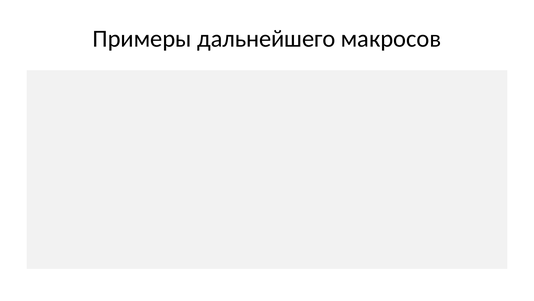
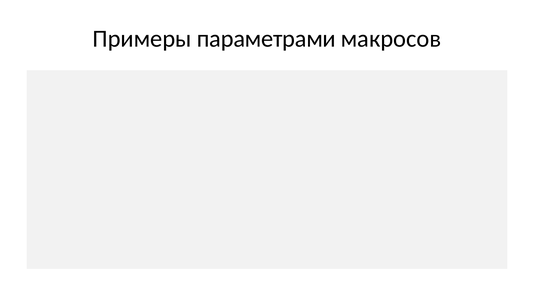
дальнейшего: дальнейшего -> параметрами
